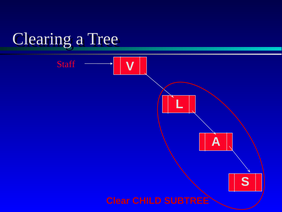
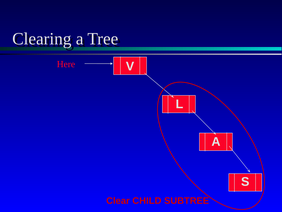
Staff: Staff -> Here
